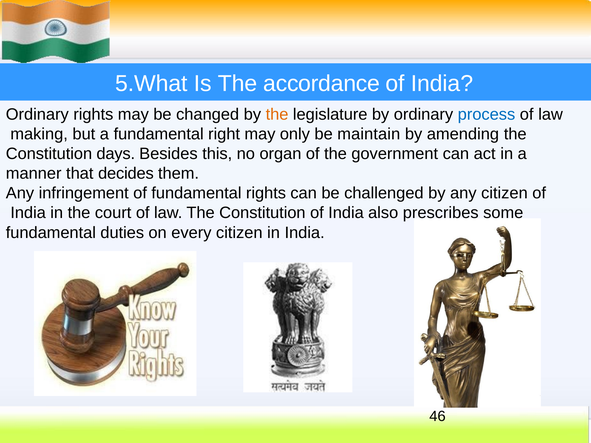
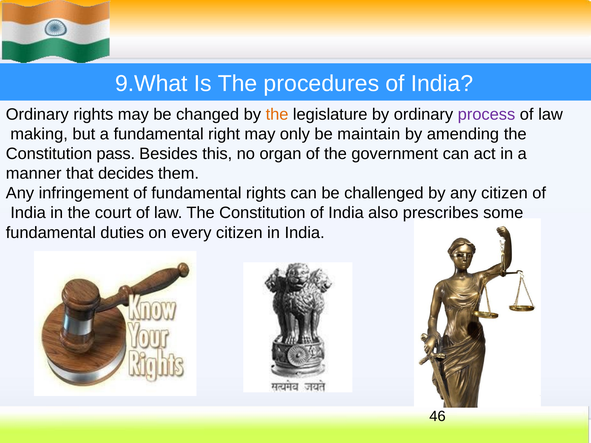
5.What: 5.What -> 9.What
accordance: accordance -> procedures
process colour: blue -> purple
days: days -> pass
